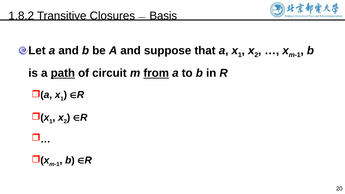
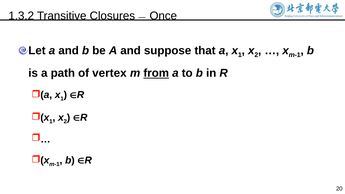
1.8.2: 1.8.2 -> 1.3.2
Basis: Basis -> Once
path underline: present -> none
circuit: circuit -> vertex
